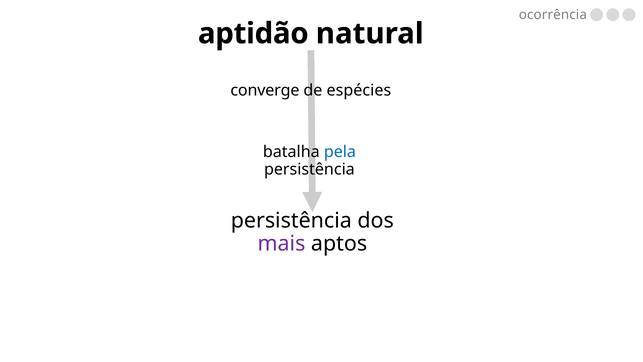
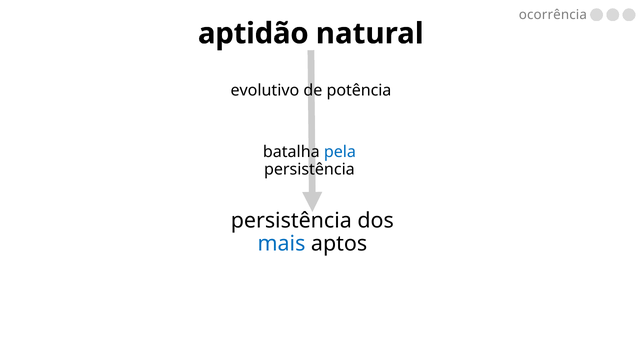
converge: converge -> evolutivo
espécies: espécies -> potência
mais colour: purple -> blue
